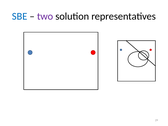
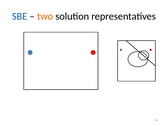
two colour: purple -> orange
